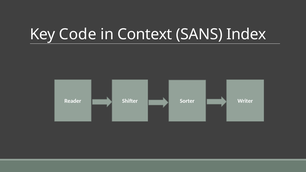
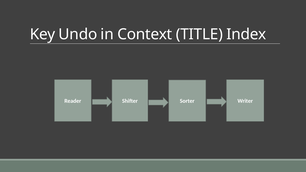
Code: Code -> Undo
SANS: SANS -> TITLE
